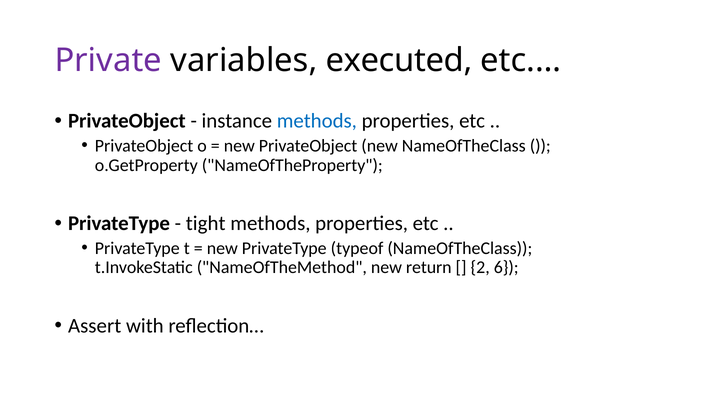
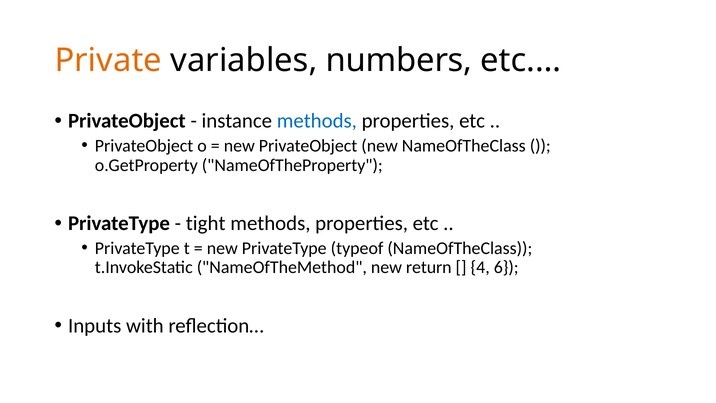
Private colour: purple -> orange
executed: executed -> numbers
2: 2 -> 4
Assert: Assert -> Inputs
